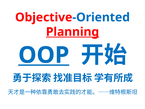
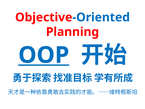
Planning underline: present -> none
